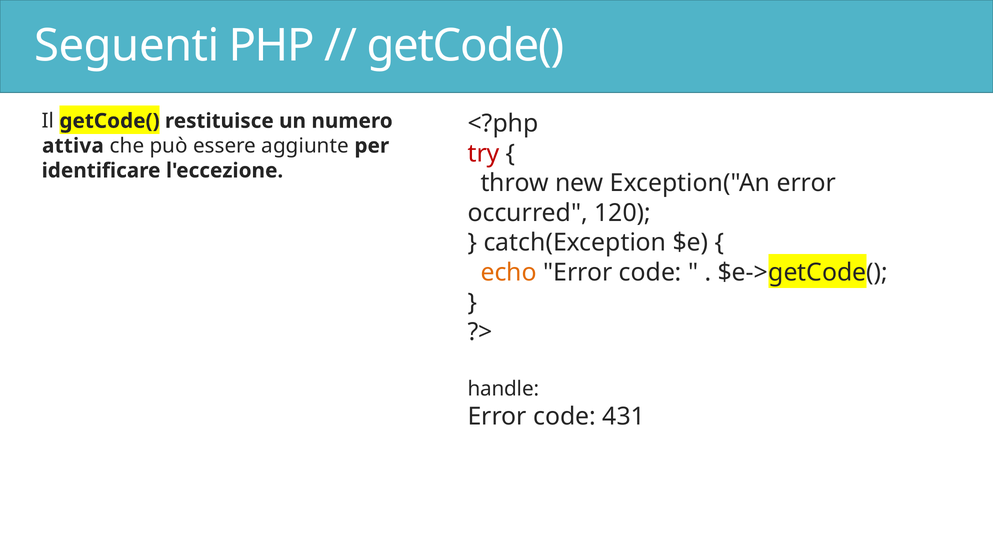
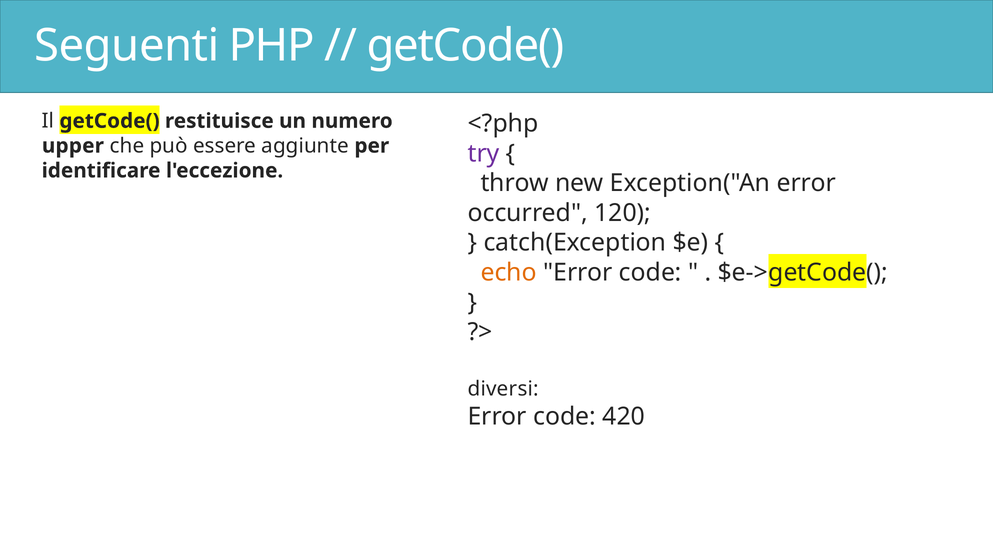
attiva: attiva -> upper
try colour: red -> purple
handle: handle -> diversi
431: 431 -> 420
